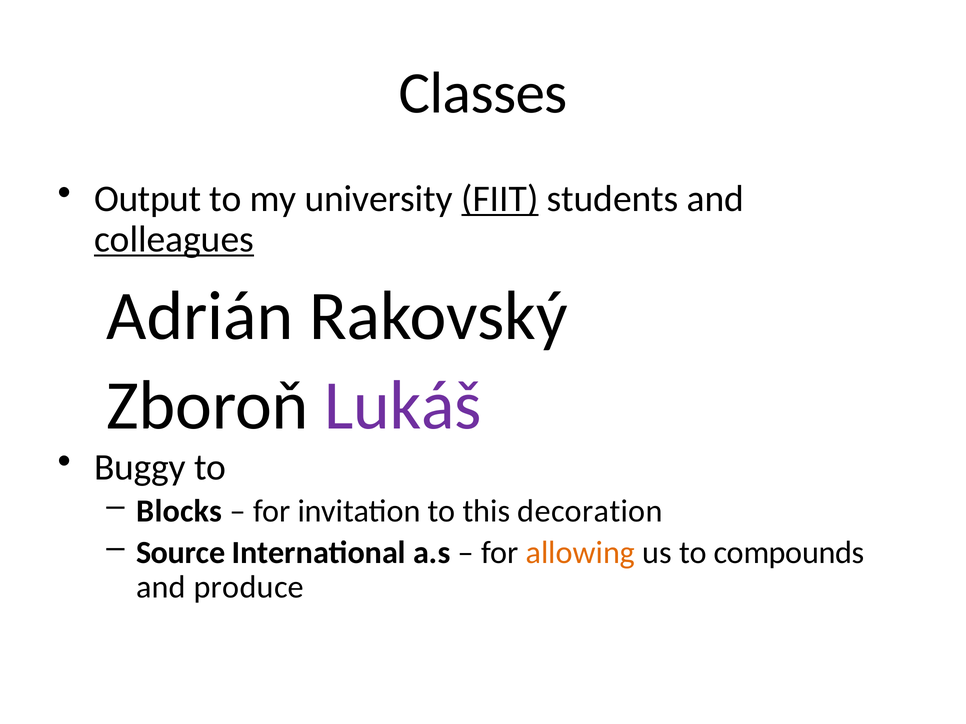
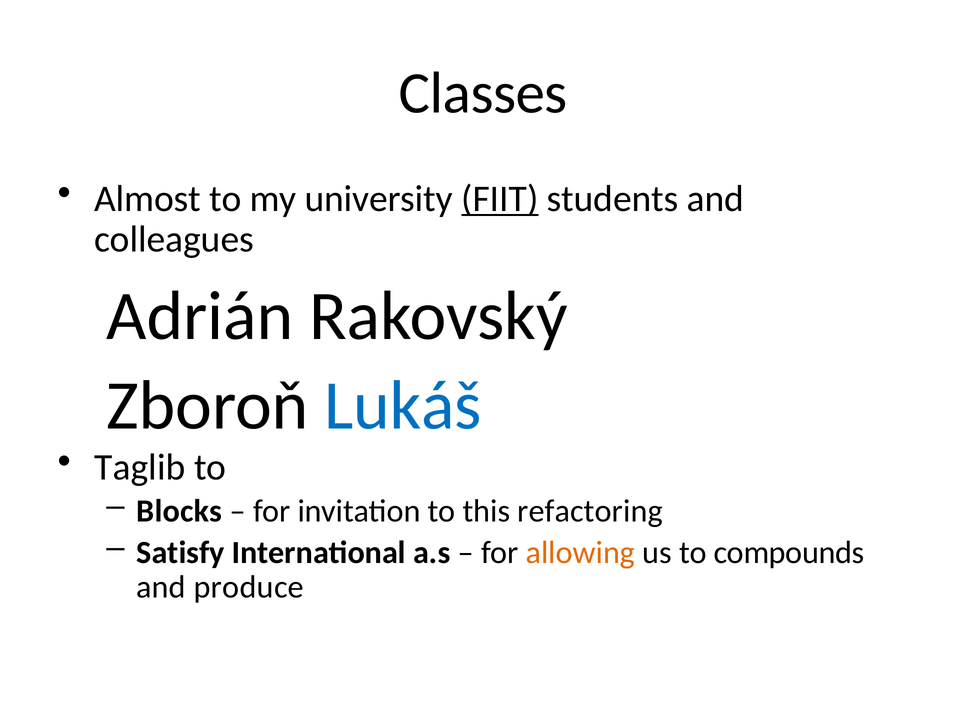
Output: Output -> Almost
colleagues underline: present -> none
Lukáš colour: purple -> blue
Buggy: Buggy -> Taglib
decoration: decoration -> refactoring
Source: Source -> Satisfy
